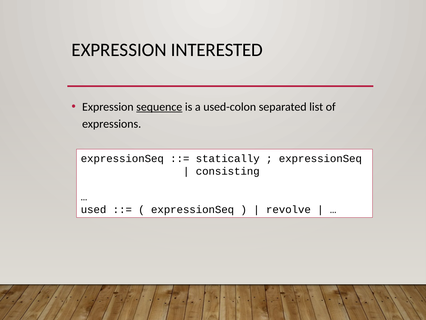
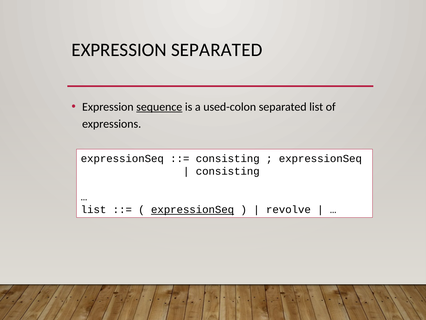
EXPRESSION INTERESTED: INTERESTED -> SEPARATED
statically at (228, 158): statically -> consisting
used at (94, 209): used -> list
expressionSeq at (193, 209) underline: none -> present
